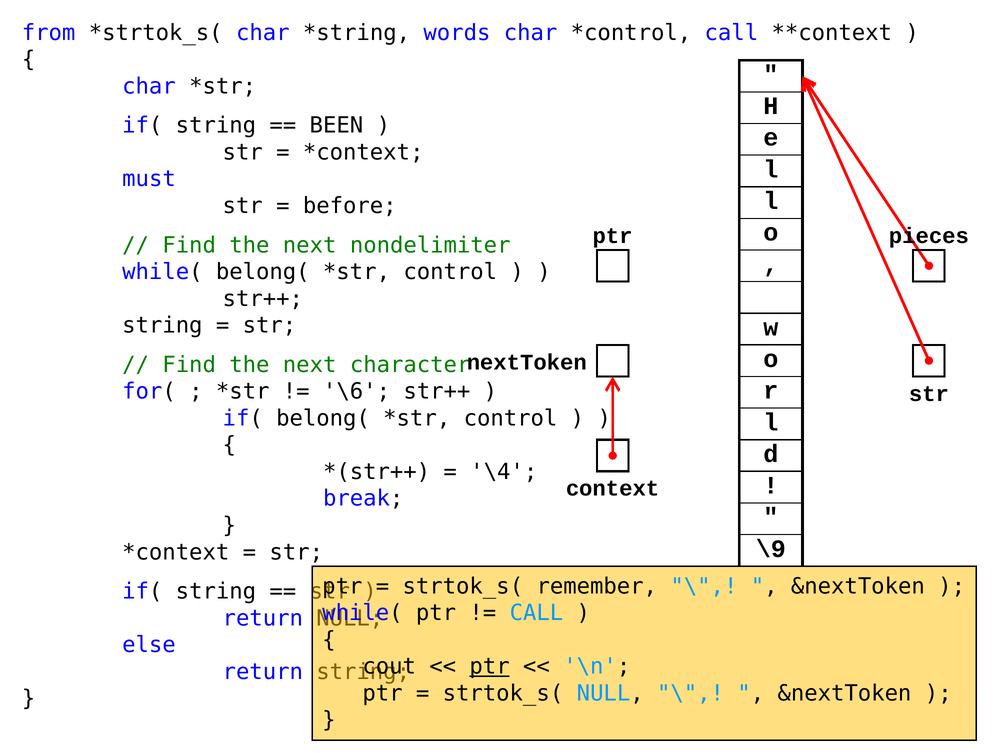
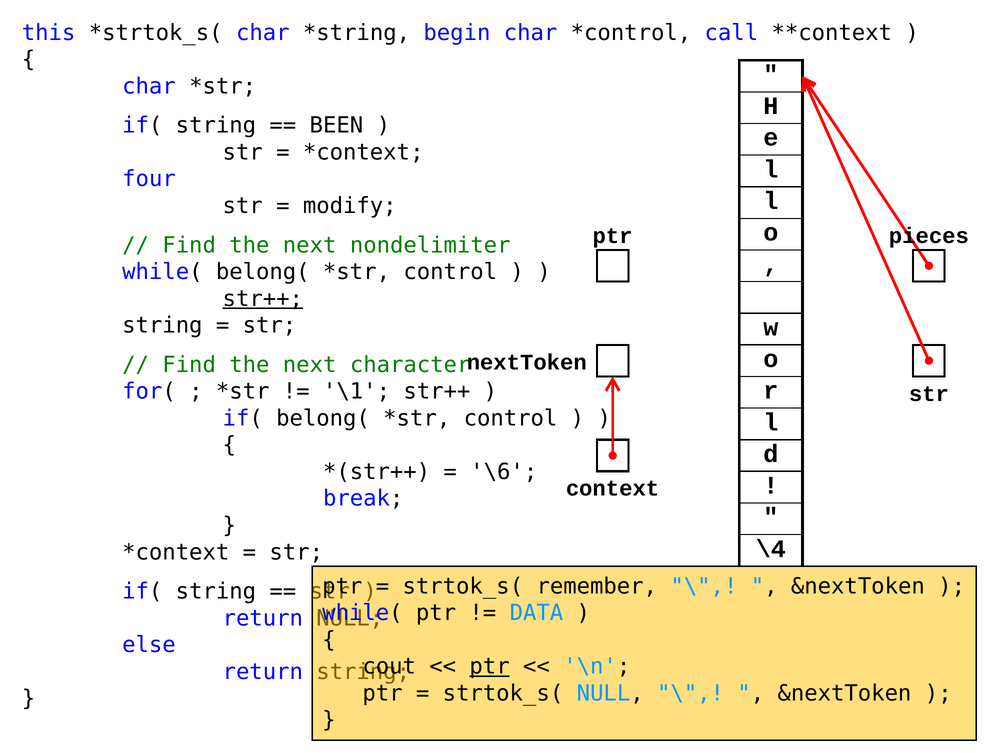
from: from -> this
words: words -> begin
must: must -> four
before: before -> modify
str++ at (263, 299) underline: none -> present
\6: \6 -> \1
\4: \4 -> \6
\9: \9 -> \4
CALL at (536, 613): CALL -> DATA
